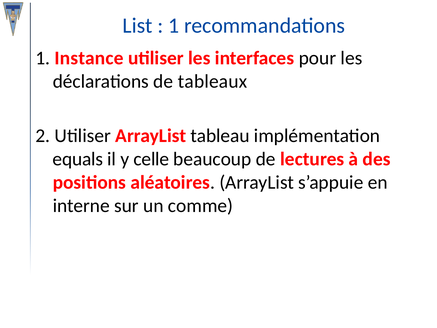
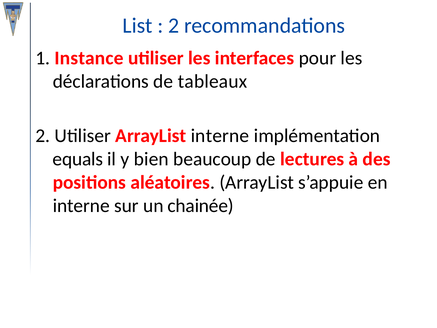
1 at (174, 26): 1 -> 2
ArrayList tableau: tableau -> interne
celle: celle -> bien
comme: comme -> chainée
